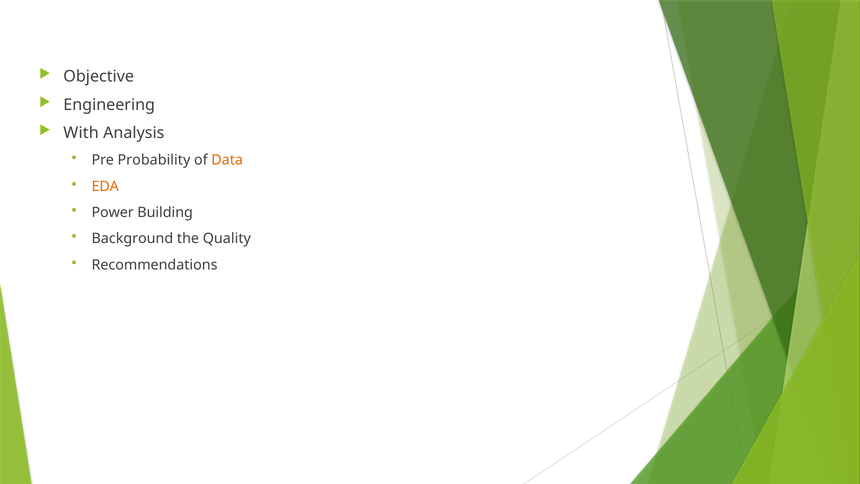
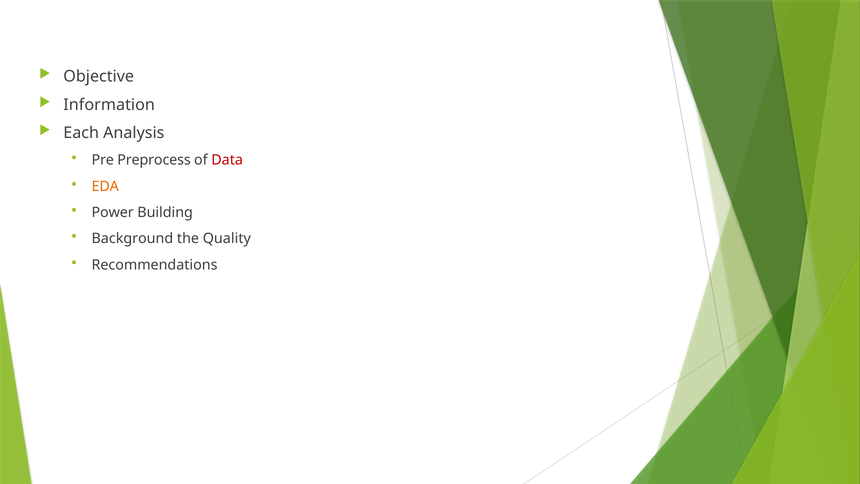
Engineering: Engineering -> Information
With: With -> Each
Probability: Probability -> Preprocess
Data colour: orange -> red
